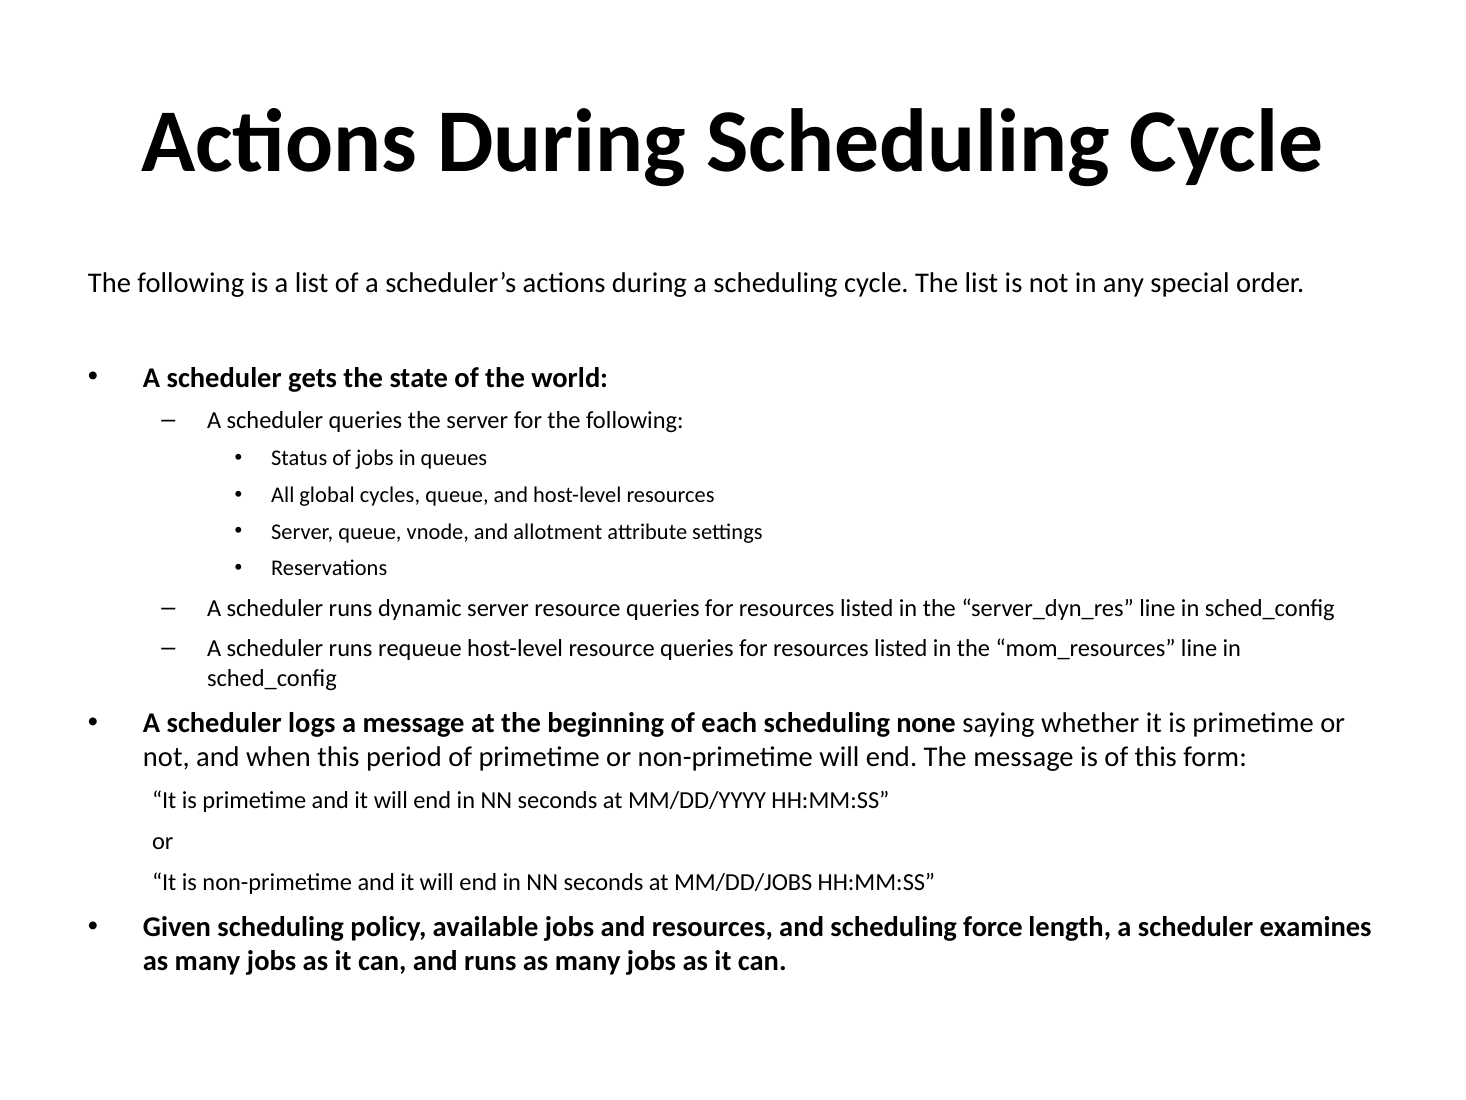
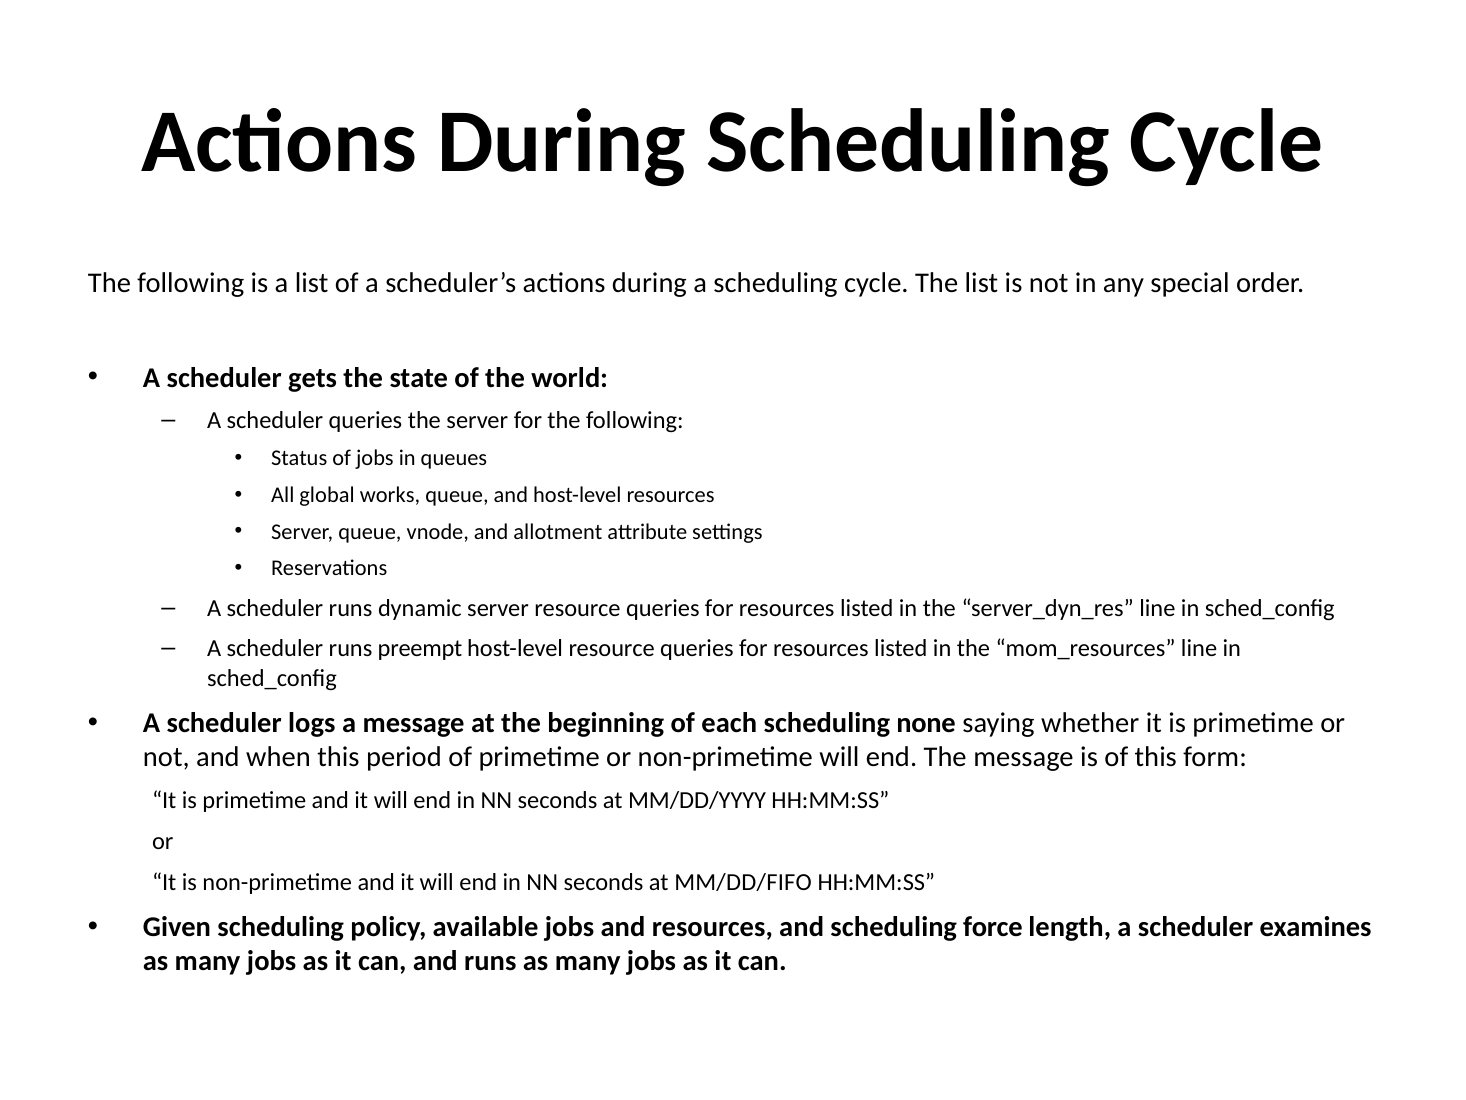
cycles: cycles -> works
requeue: requeue -> preempt
MM/DD/JOBS: MM/DD/JOBS -> MM/DD/FIFO
